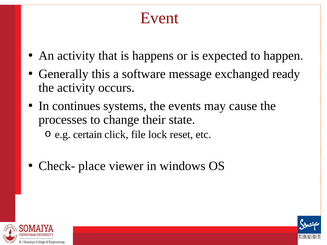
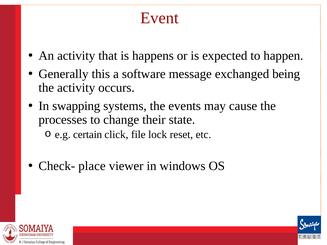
ready: ready -> being
continues: continues -> swapping
